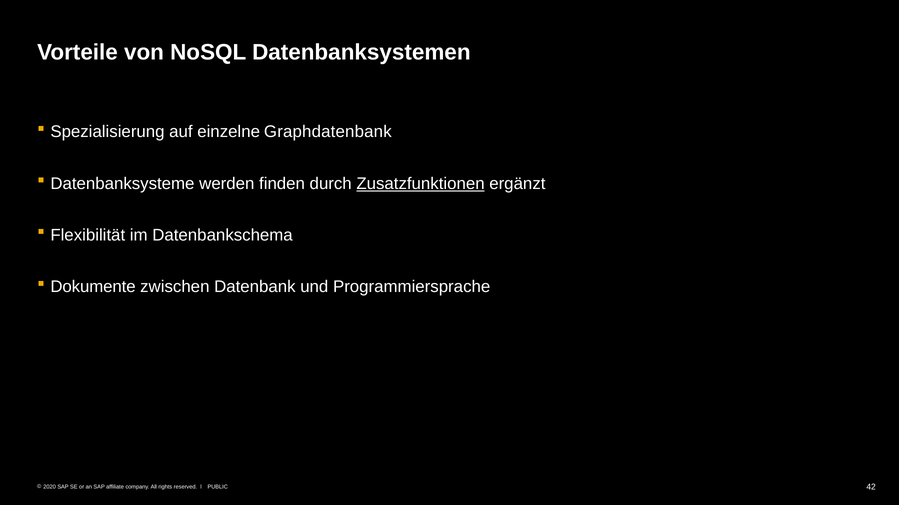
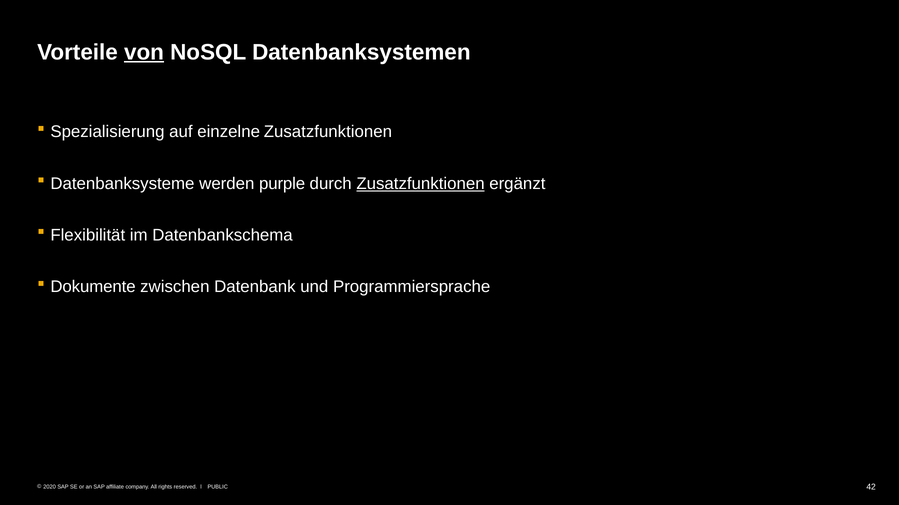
von underline: none -> present
einzelne Graphdatenbank: Graphdatenbank -> Zusatzfunktionen
finden: finden -> purple
